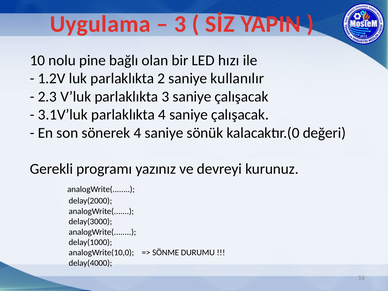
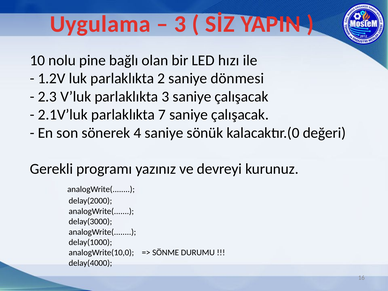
kullanılır: kullanılır -> dönmesi
3.1V’luk: 3.1V’luk -> 2.1V’luk
parlaklıkta 4: 4 -> 7
